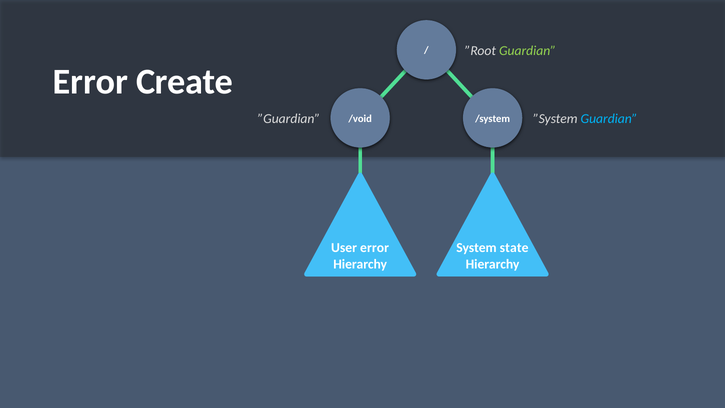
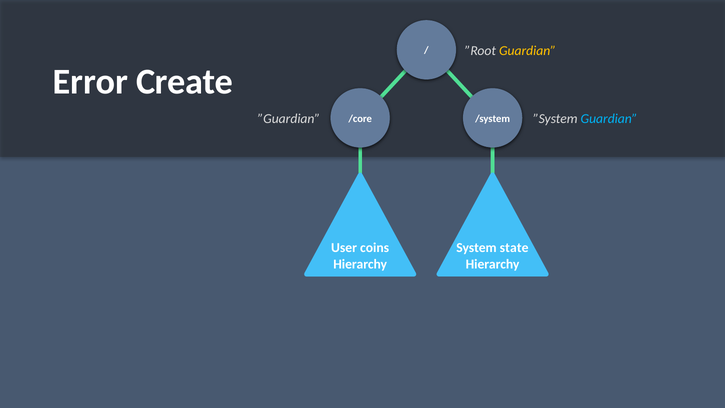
Guardian at (527, 51) colour: light green -> yellow
/void: /void -> /core
User error: error -> coins
